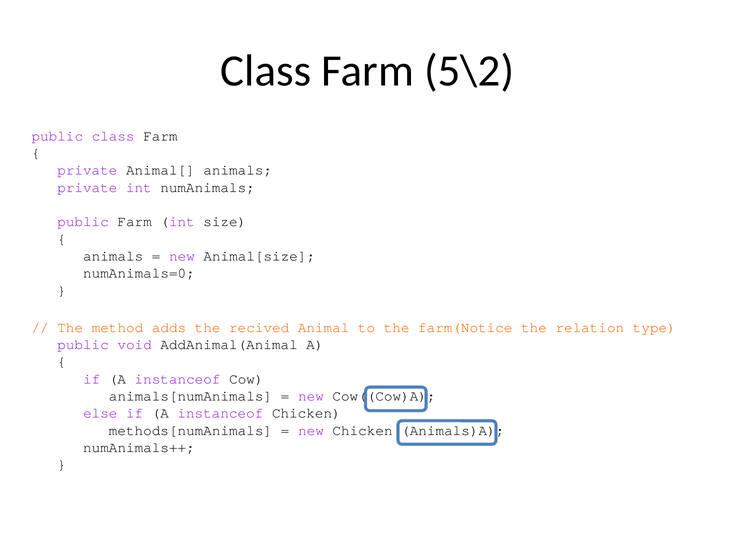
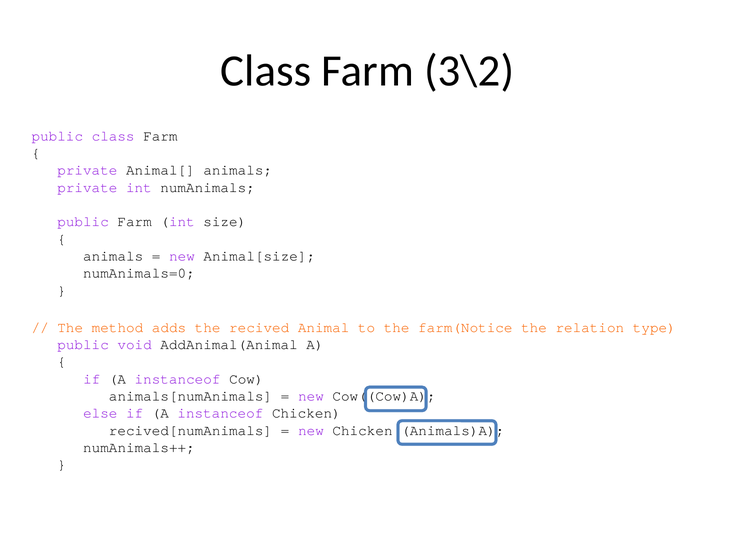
5\2: 5\2 -> 3\2
methods[numAnimals: methods[numAnimals -> recived[numAnimals
